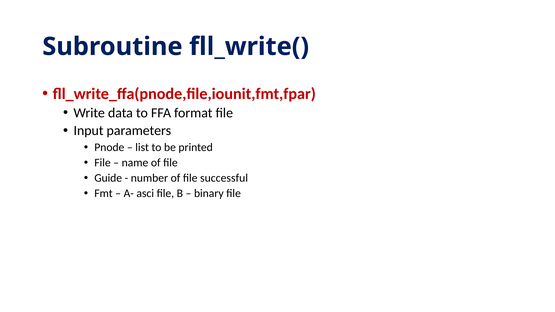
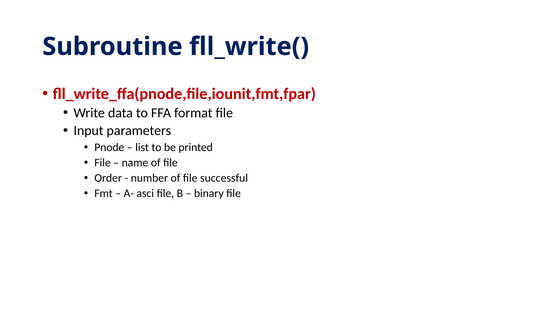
Guide: Guide -> Order
